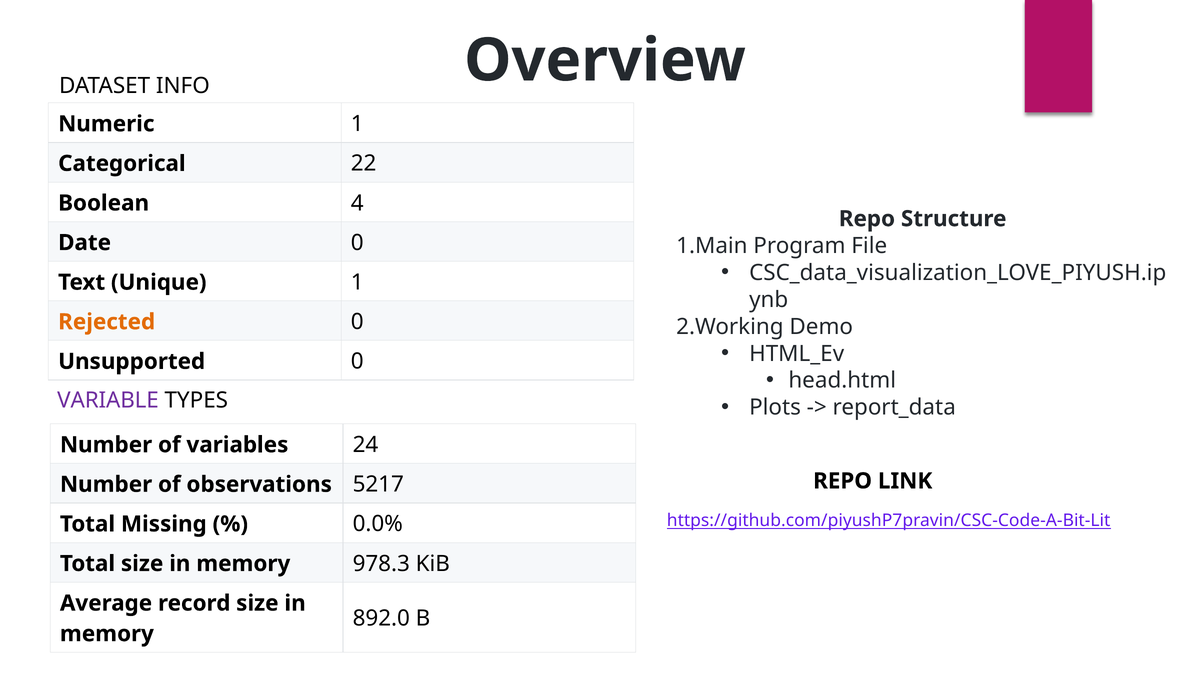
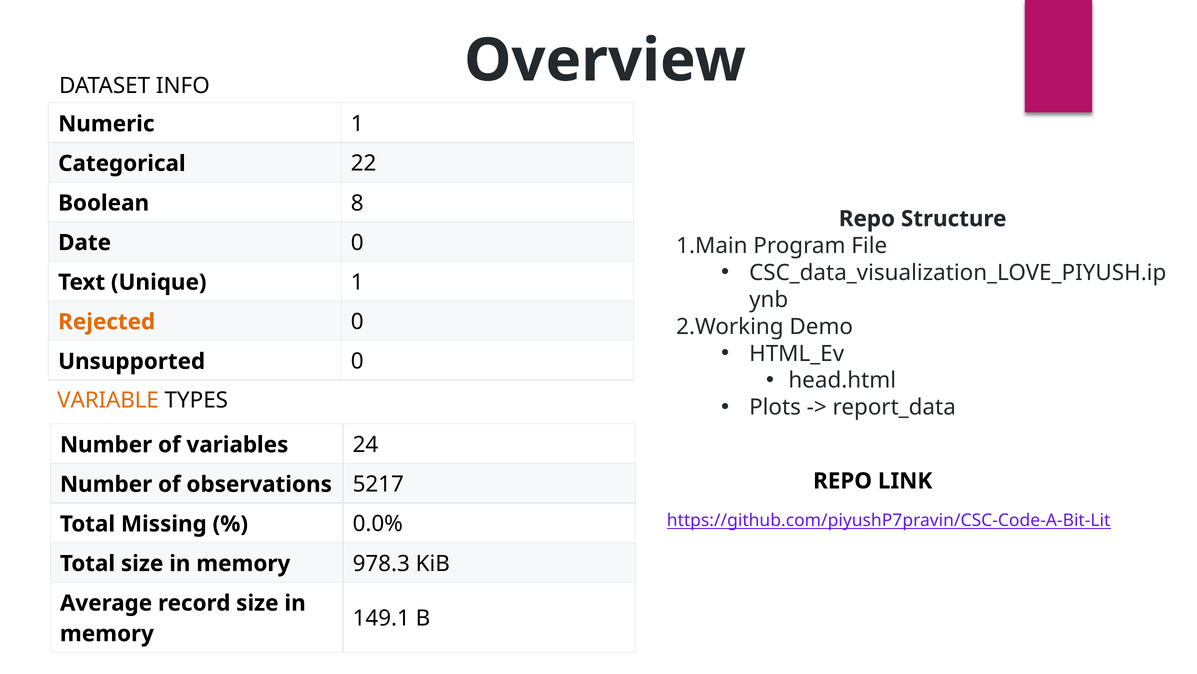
4: 4 -> 8
VARIABLE colour: purple -> orange
892.0: 892.0 -> 149.1
